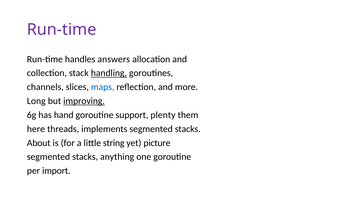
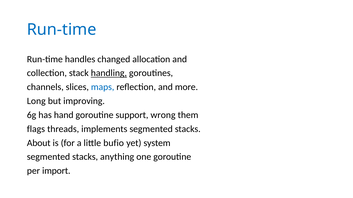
Run-time at (62, 30) colour: purple -> blue
answers: answers -> changed
improving underline: present -> none
plenty: plenty -> wrong
here: here -> flags
string: string -> bufio
picture: picture -> system
